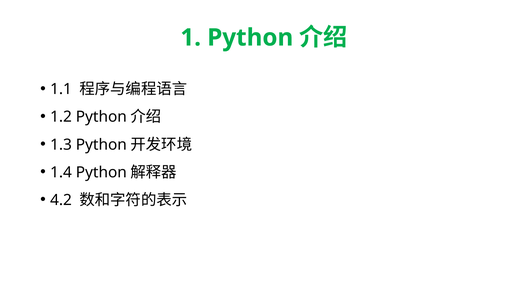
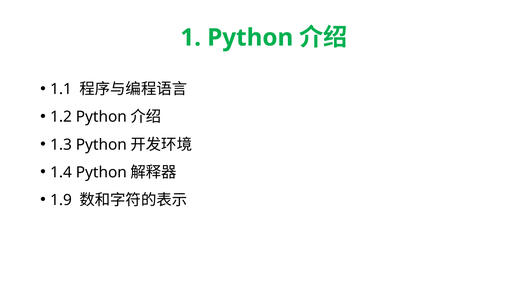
4.2: 4.2 -> 1.9
